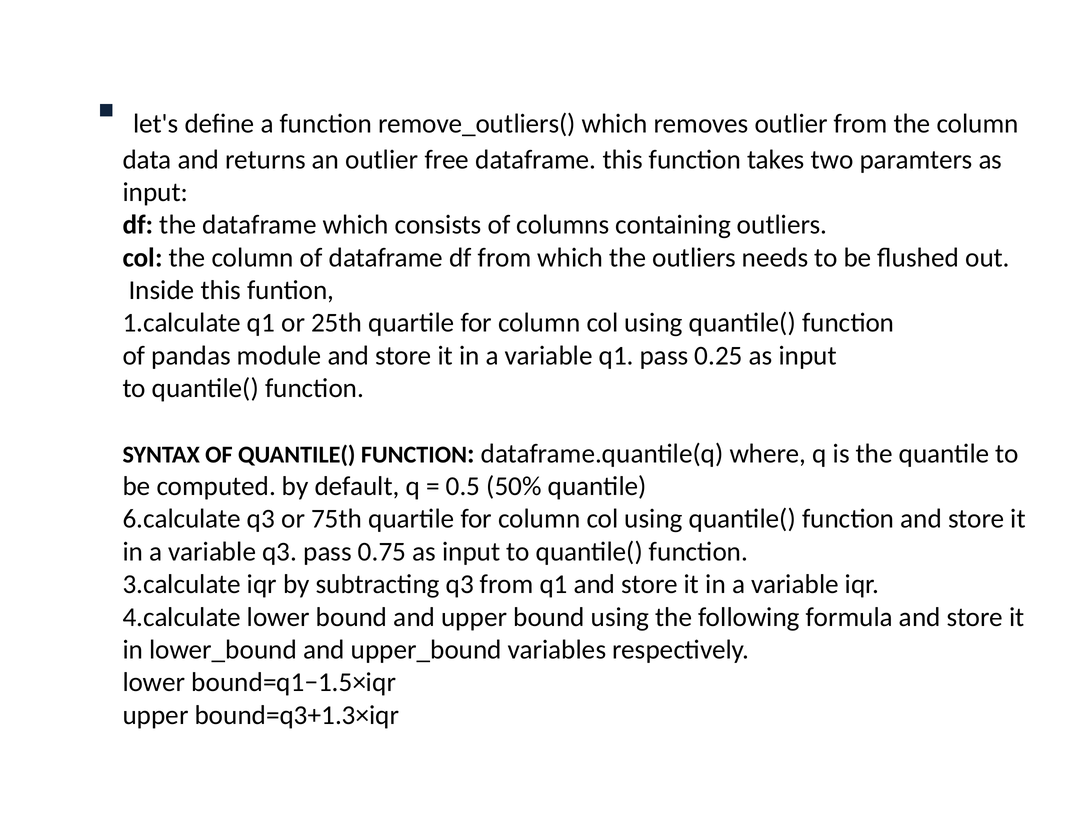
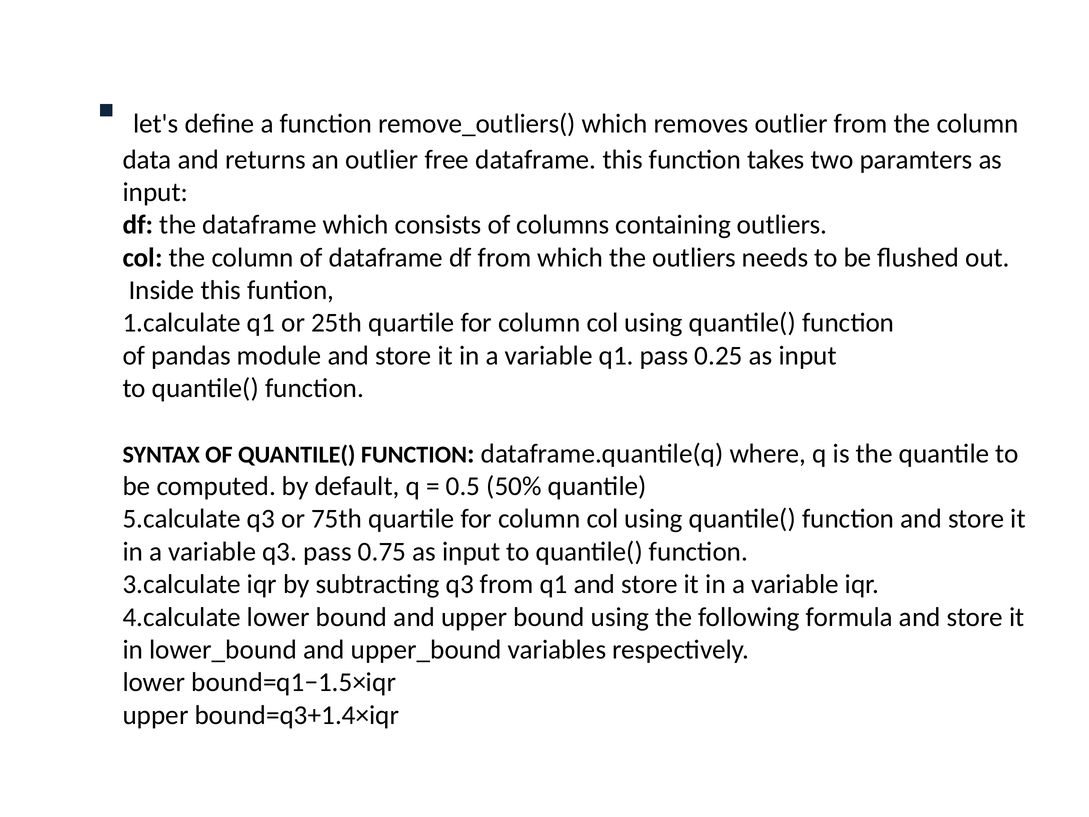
6.calculate: 6.calculate -> 5.calculate
bound=q3+1.3×iqr: bound=q3+1.3×iqr -> bound=q3+1.4×iqr
